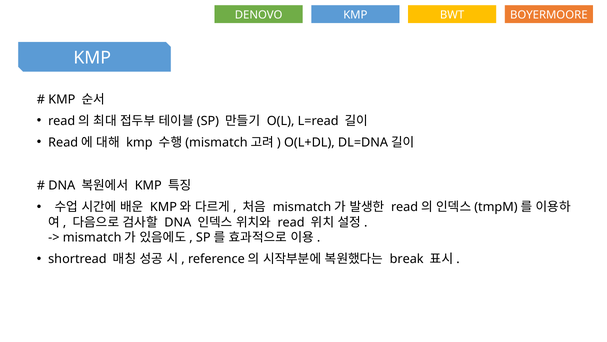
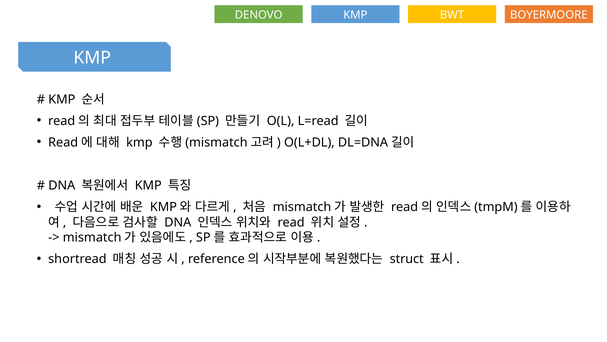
break: break -> struct
